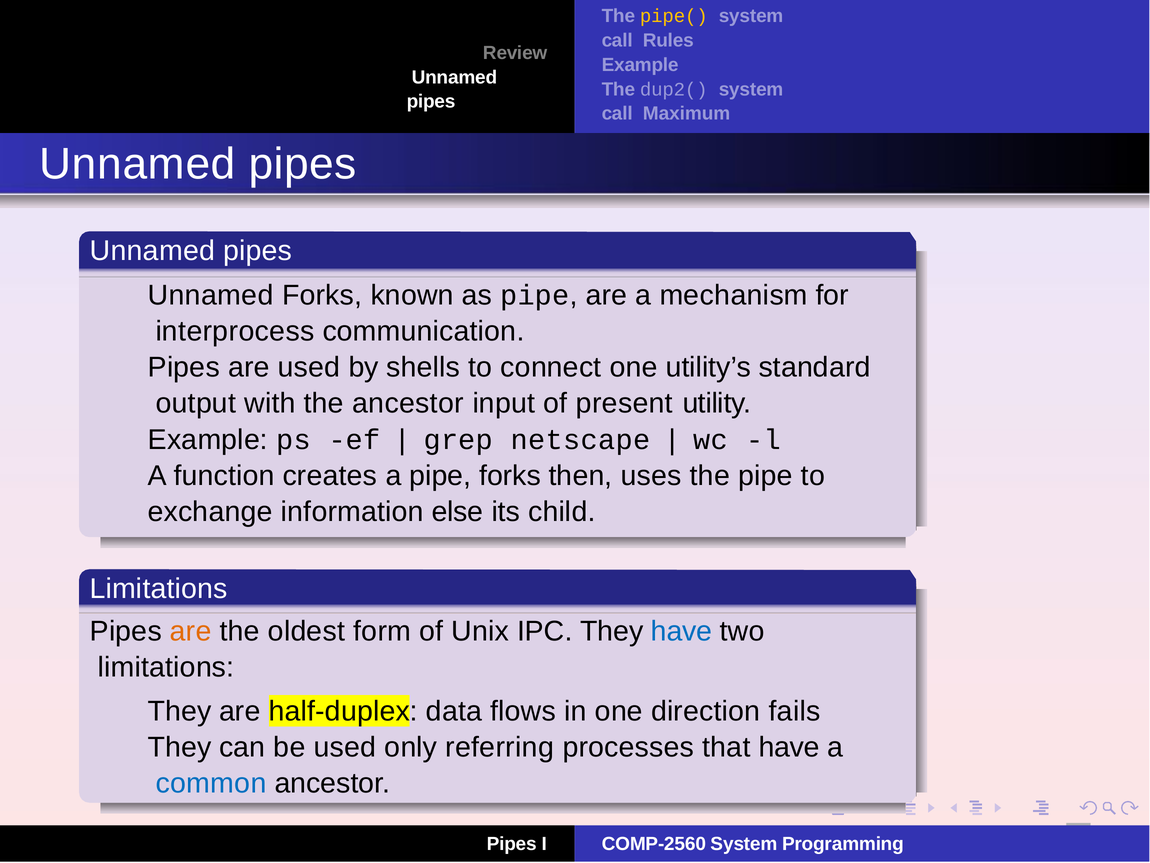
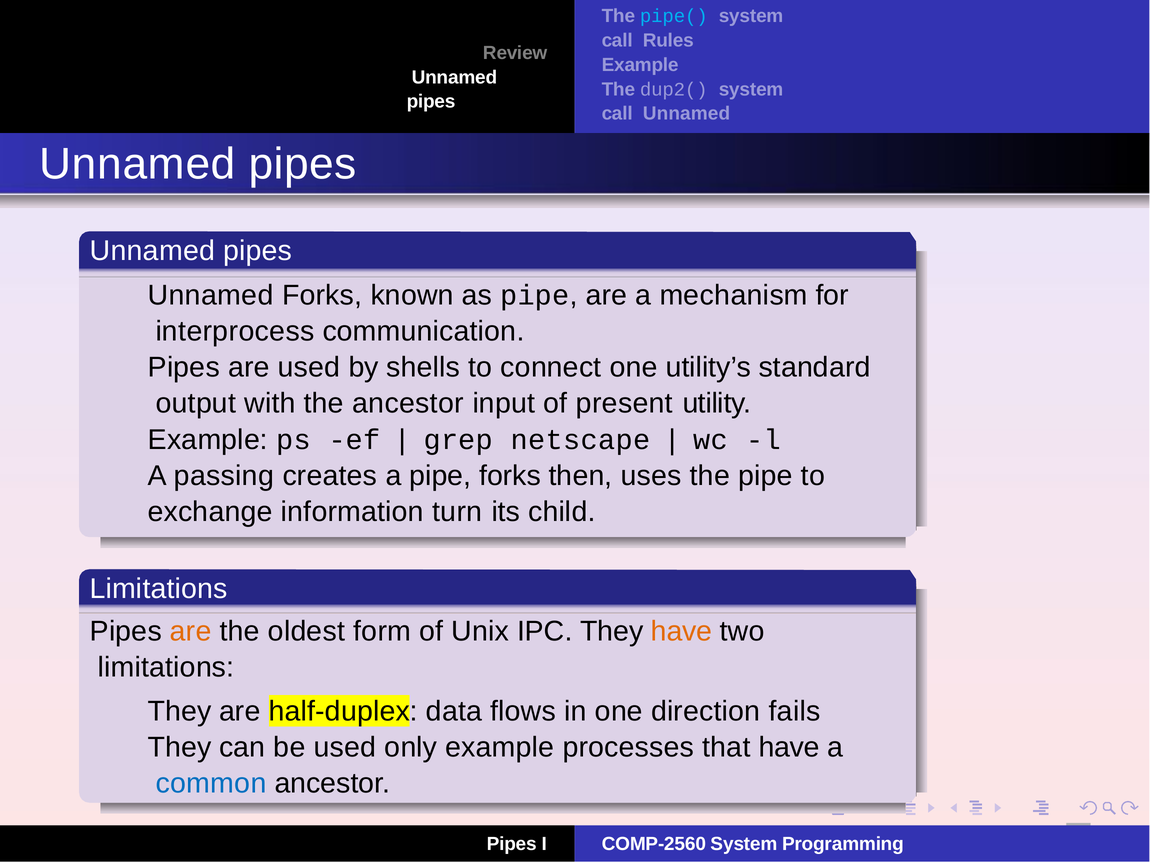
pipe( colour: yellow -> light blue
call Maximum: Maximum -> Unnamed
function: function -> passing
else: else -> turn
have at (682, 631) colour: blue -> orange
only referring: referring -> example
